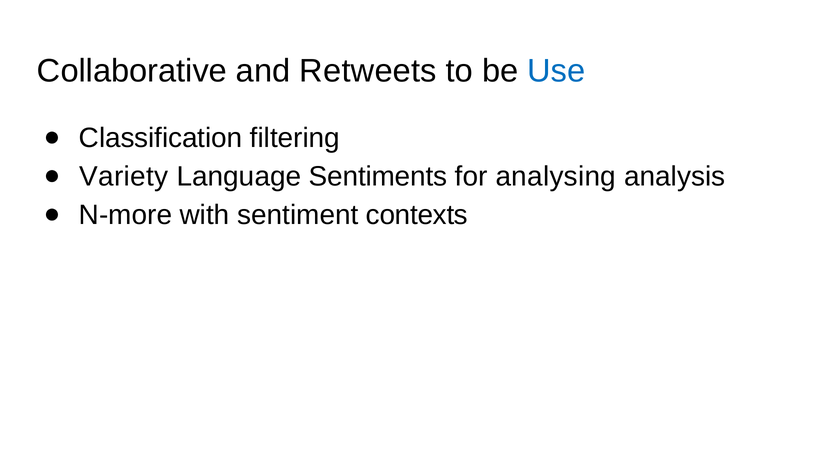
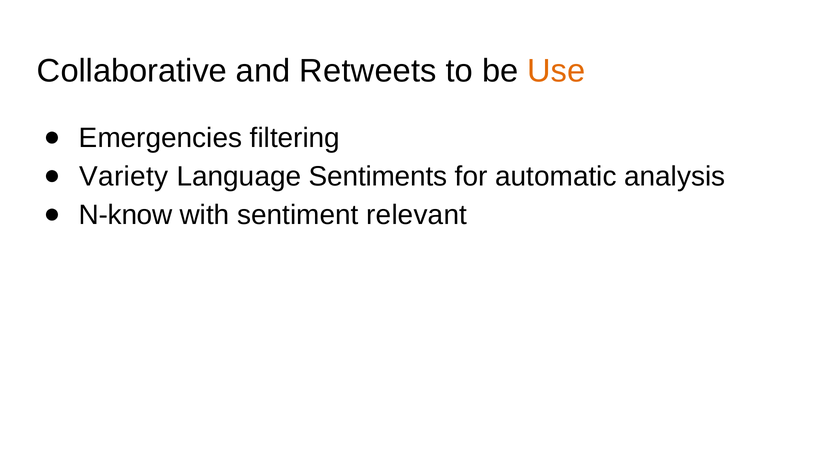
Use colour: blue -> orange
Classification: Classification -> Emergencies
analysing: analysing -> automatic
N-more: N-more -> N-know
contexts: contexts -> relevant
